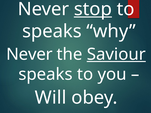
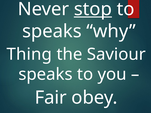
Never at (29, 54): Never -> Thing
Saviour underline: present -> none
Will: Will -> Fair
